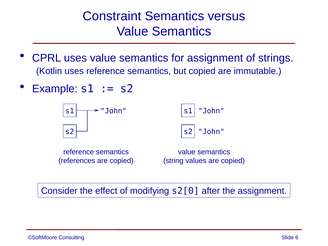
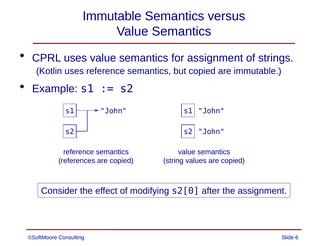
Constraint at (112, 16): Constraint -> Immutable
